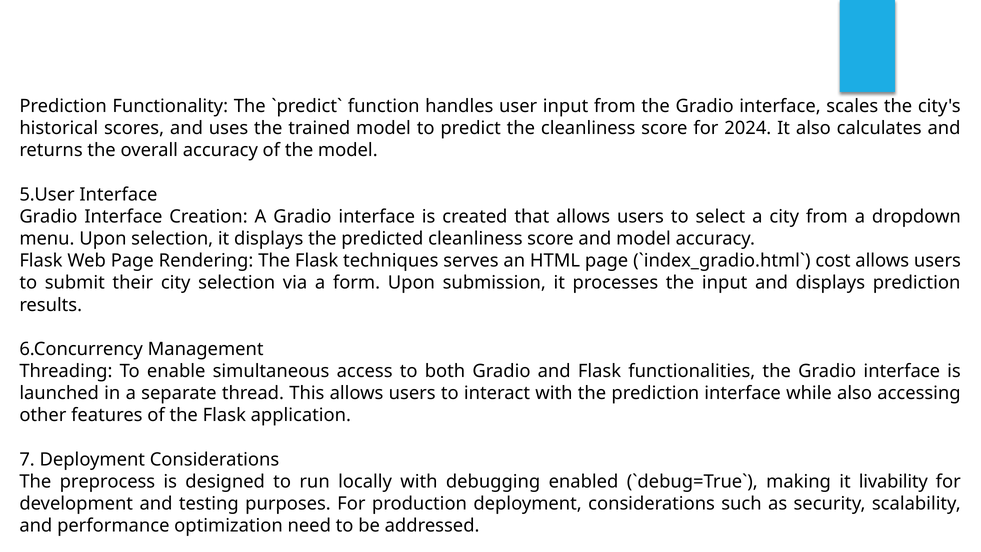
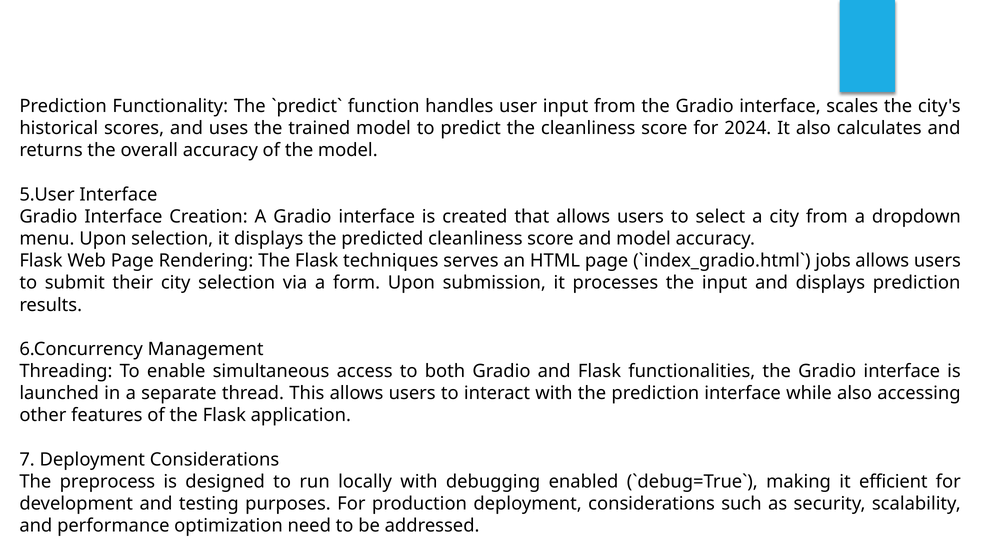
cost: cost -> jobs
livability: livability -> efficient
